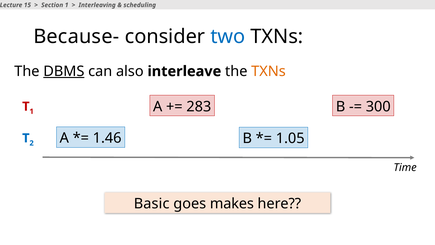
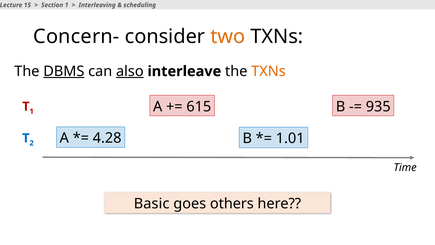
Because-: Because- -> Concern-
two colour: blue -> orange
also underline: none -> present
283: 283 -> 615
300: 300 -> 935
1.46: 1.46 -> 4.28
1.05: 1.05 -> 1.01
makes: makes -> others
